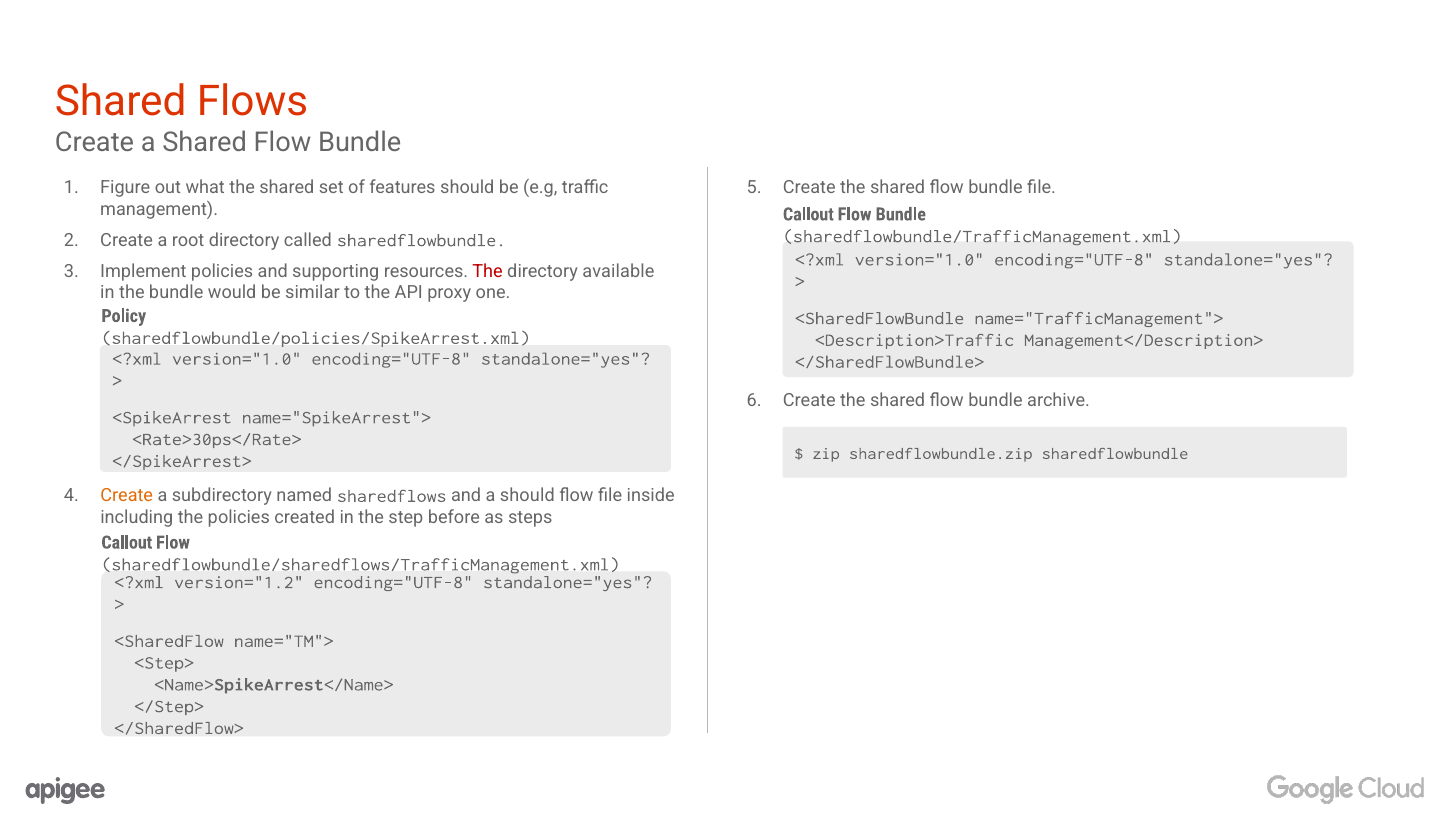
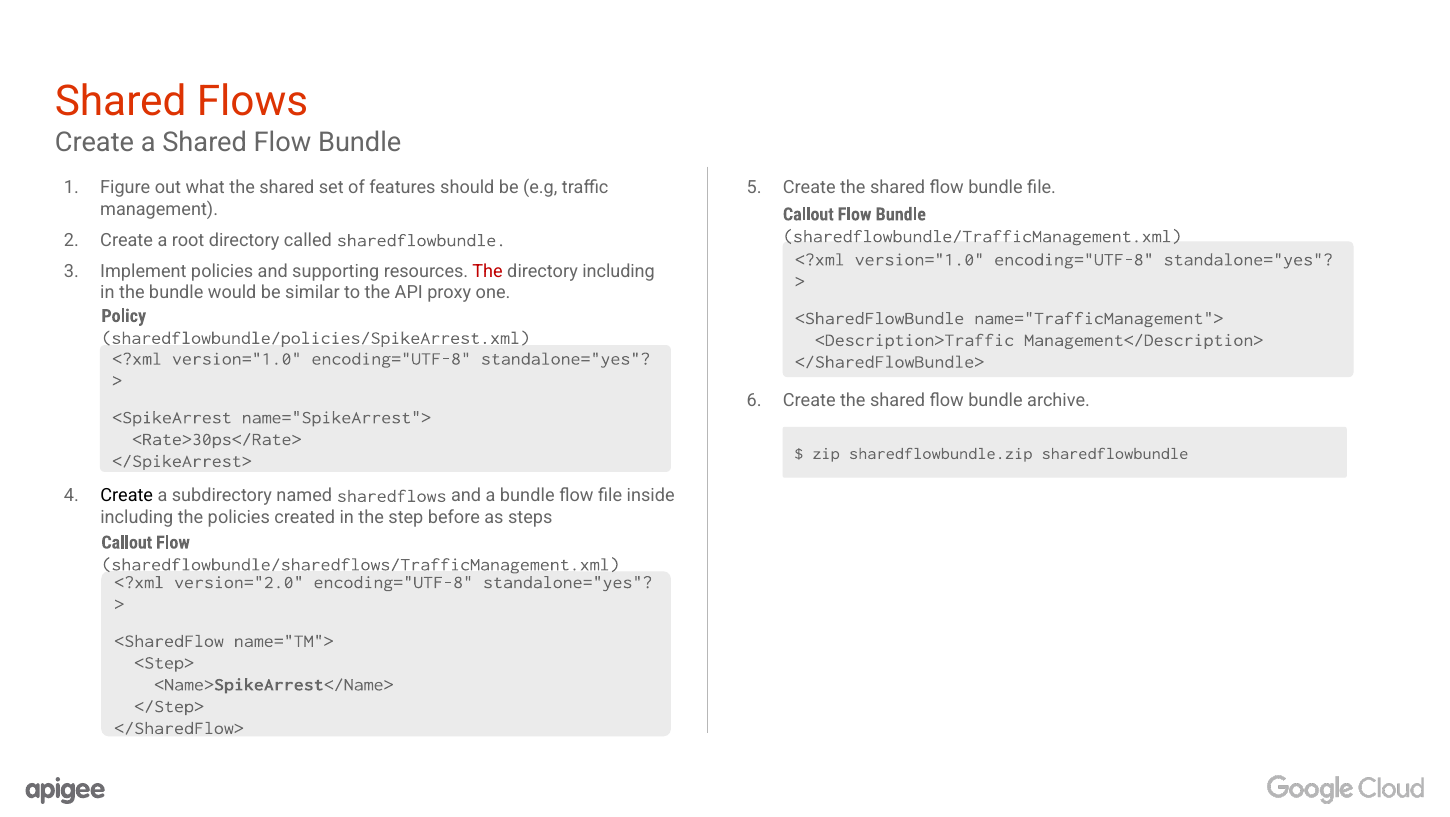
directory available: available -> including
Create at (127, 496) colour: orange -> black
a should: should -> bundle
version="1.2: version="1.2 -> version="2.0
